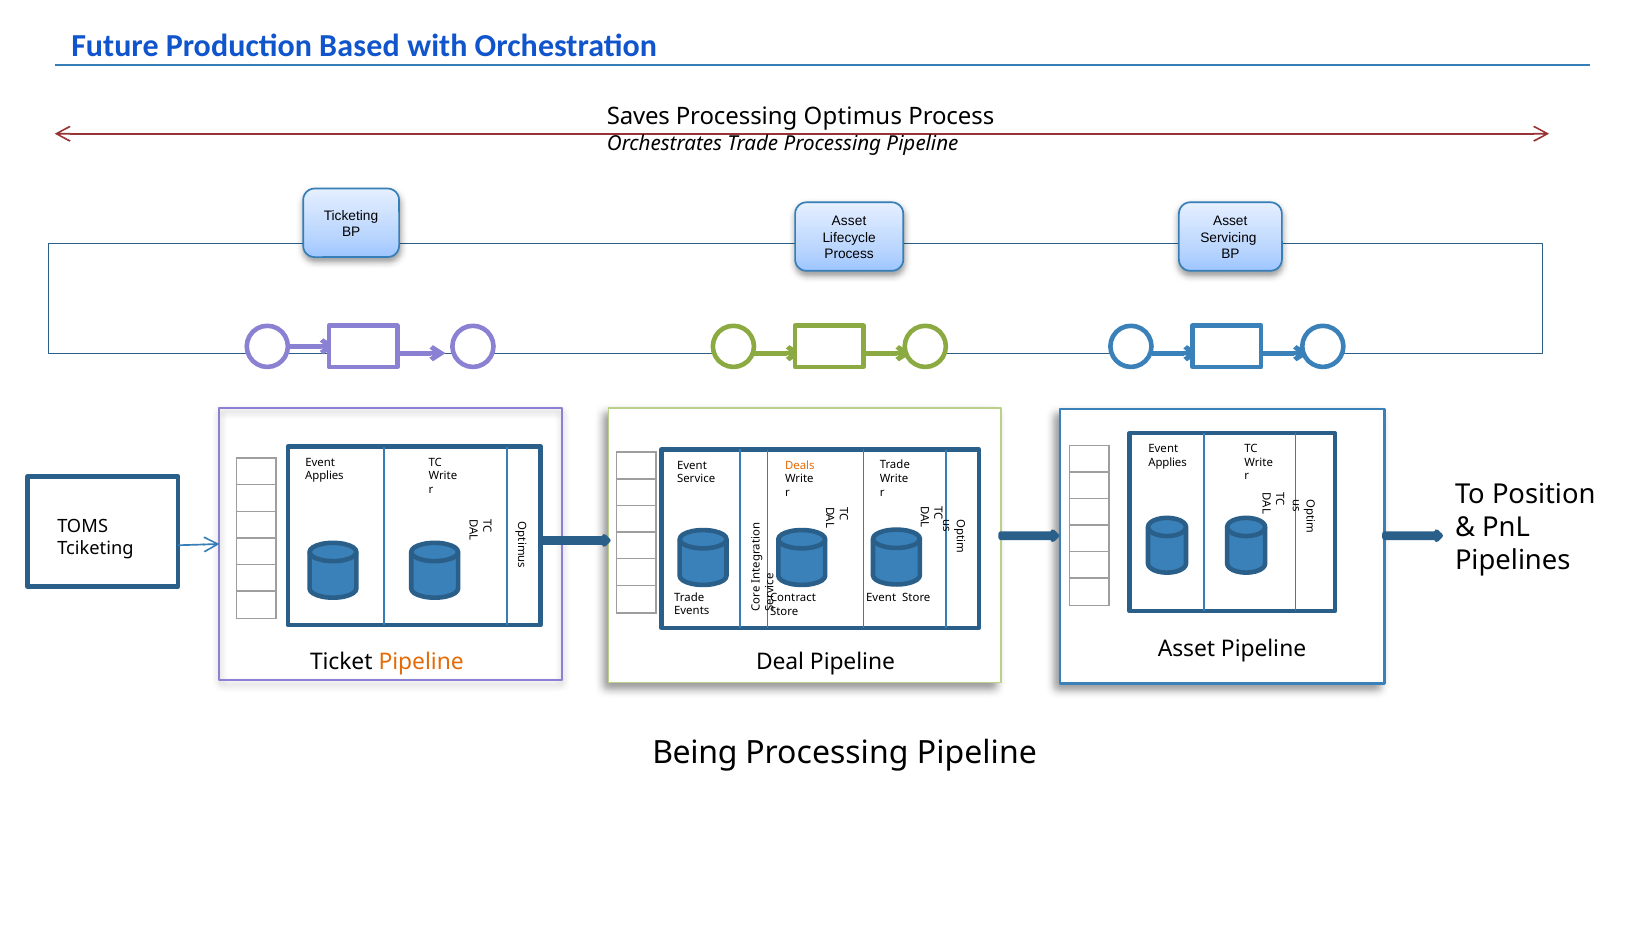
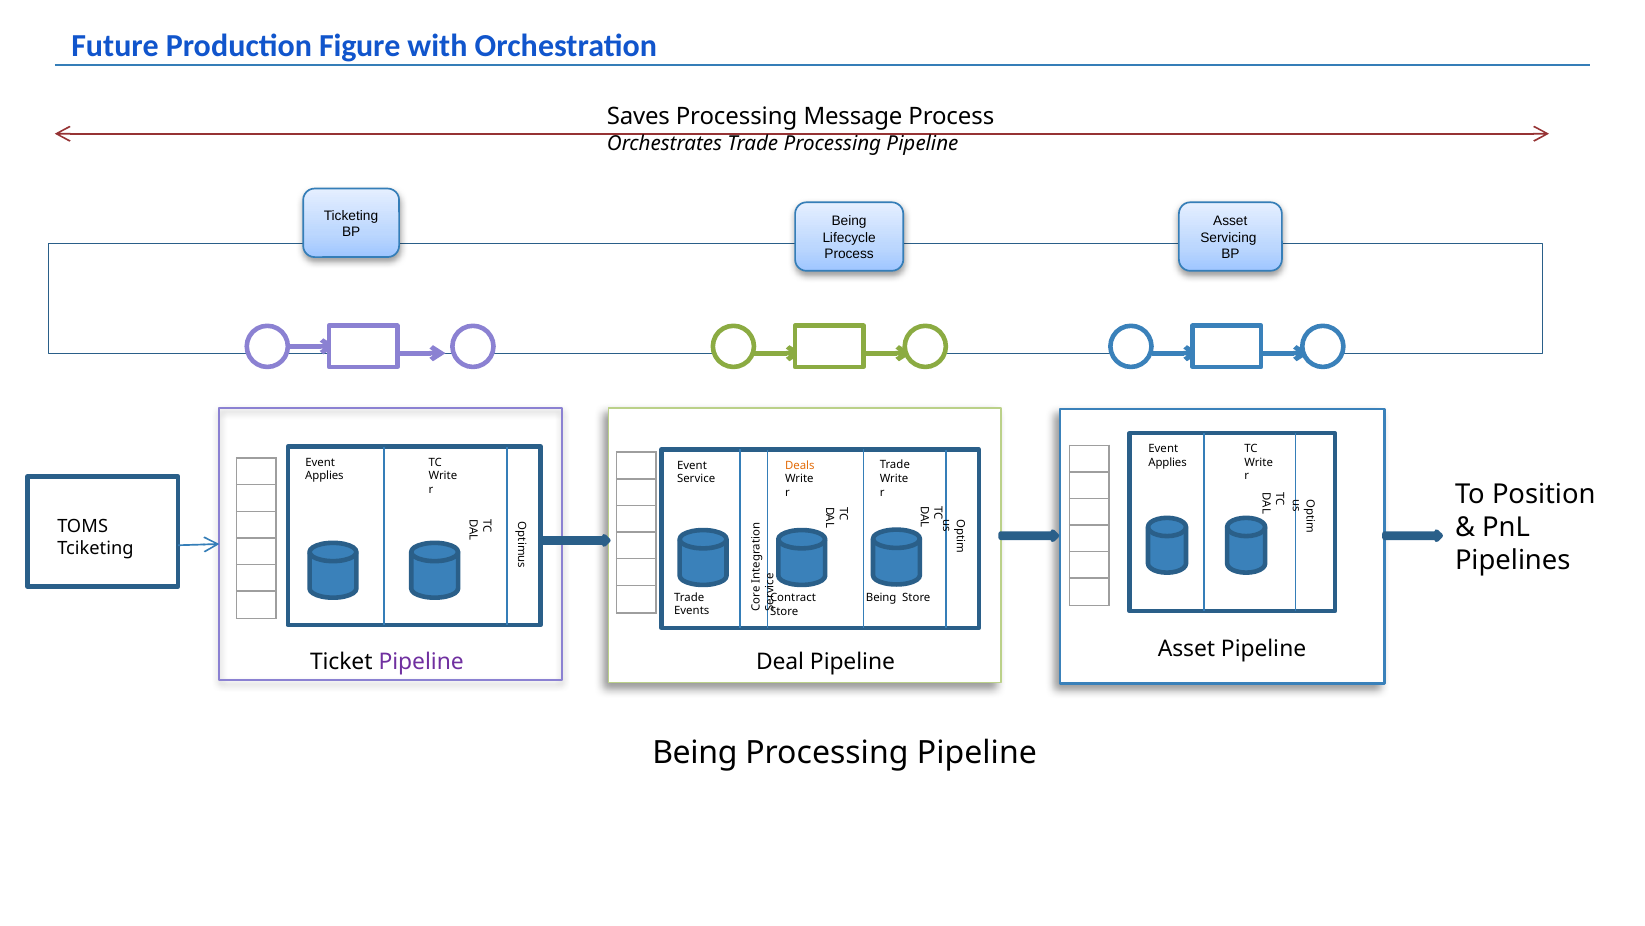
Based: Based -> Figure
Optimus: Optimus -> Message
Asset at (849, 221): Asset -> Being
Event at (881, 597): Event -> Being
Pipeline at (421, 661) colour: orange -> purple
